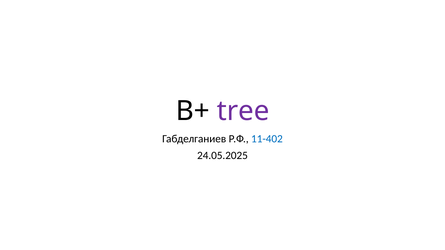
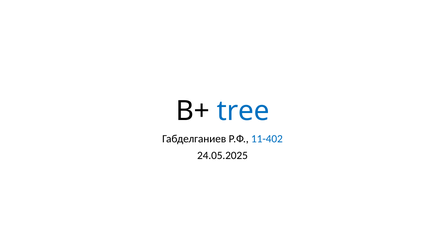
tree colour: purple -> blue
